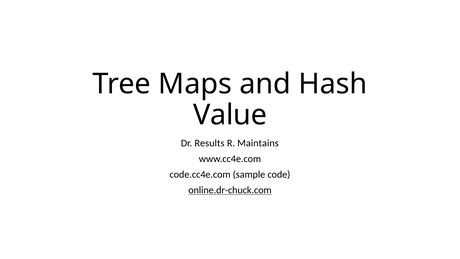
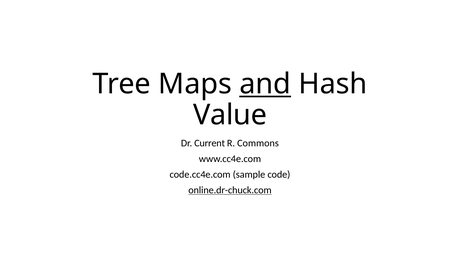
and underline: none -> present
Results: Results -> Current
Maintains: Maintains -> Commons
